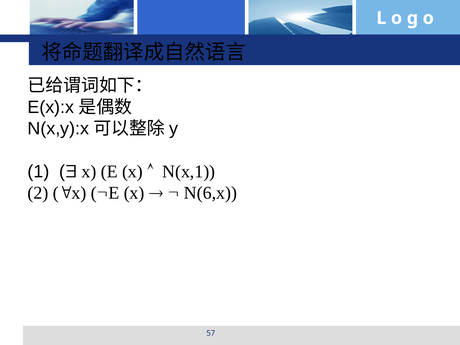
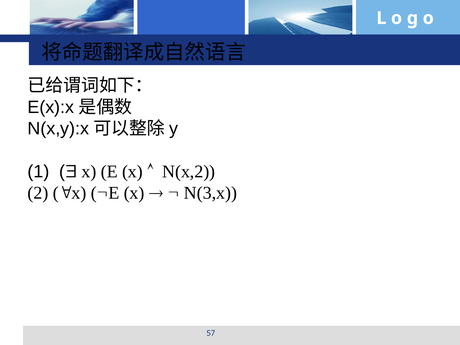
N(x,1: N(x,1 -> N(x,2
N(6,x: N(6,x -> N(3,x
